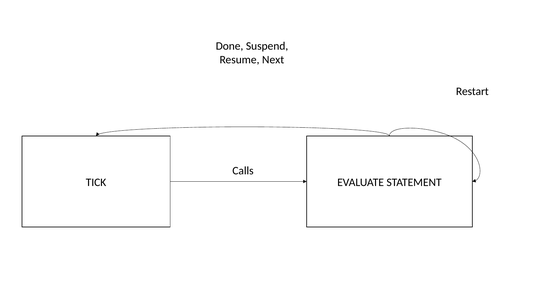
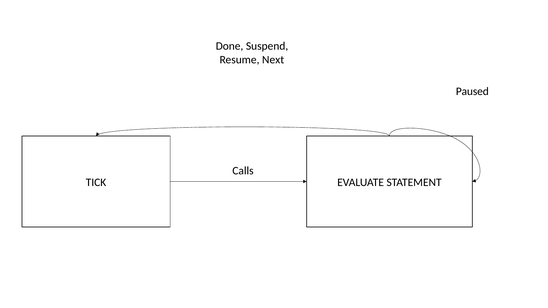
Restart: Restart -> Paused
